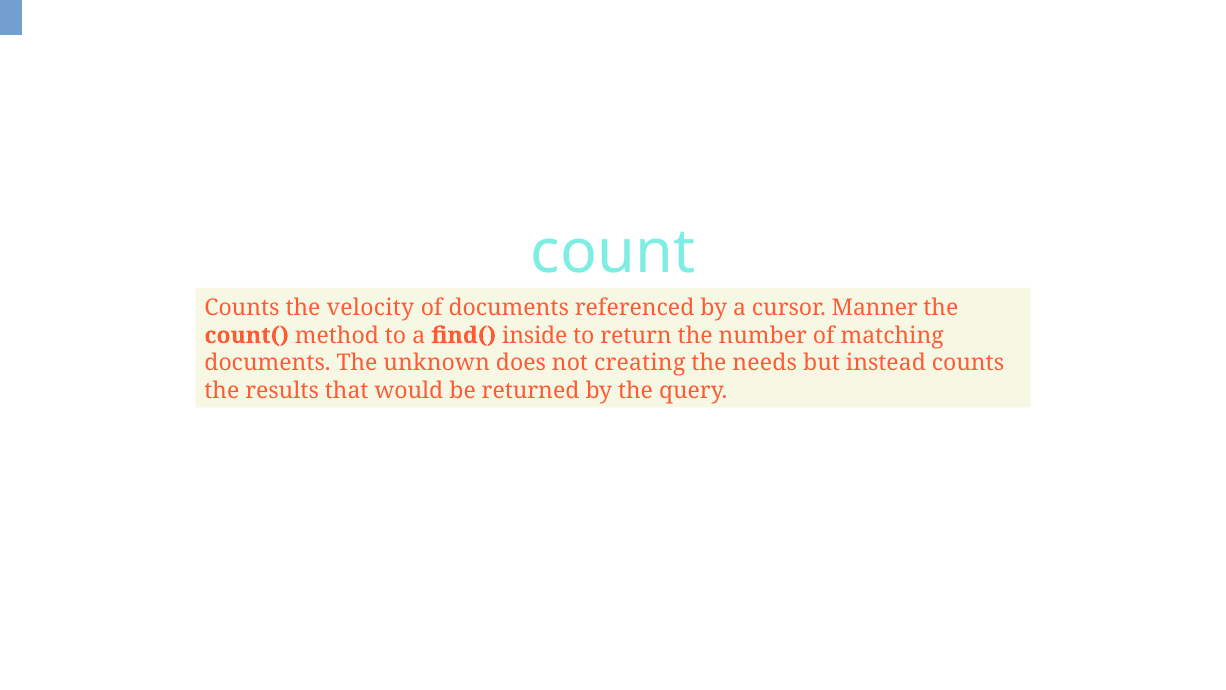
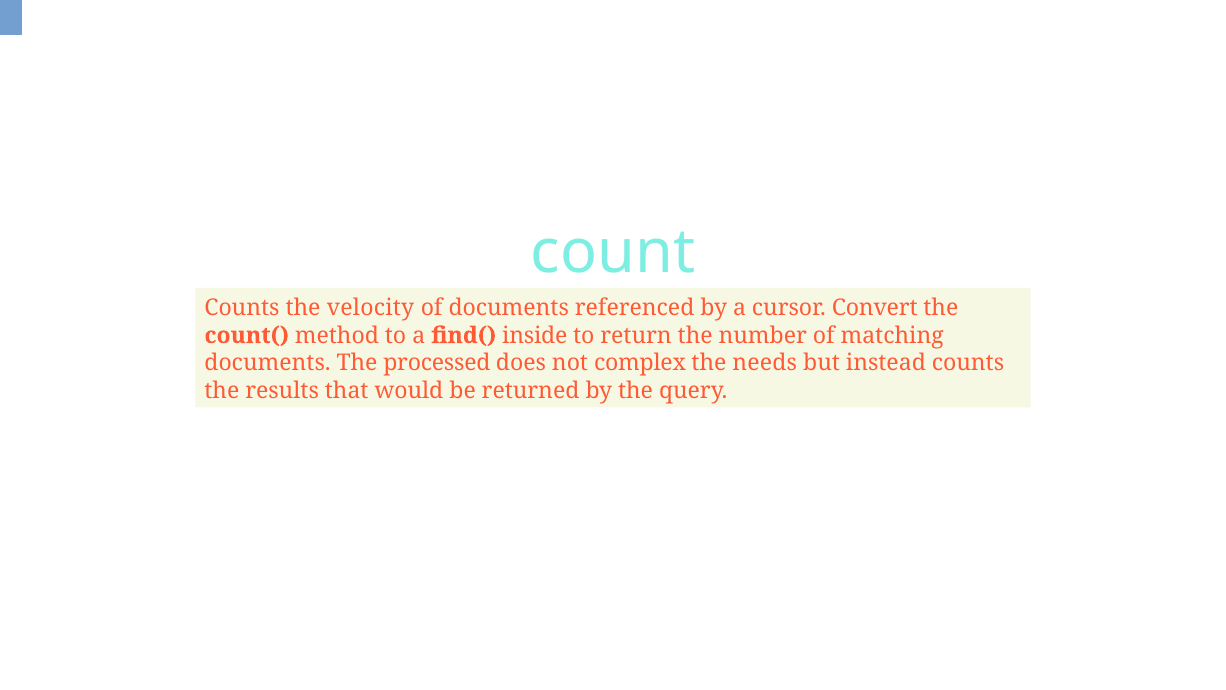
Manner: Manner -> Convert
unknown: unknown -> processed
creating: creating -> complex
